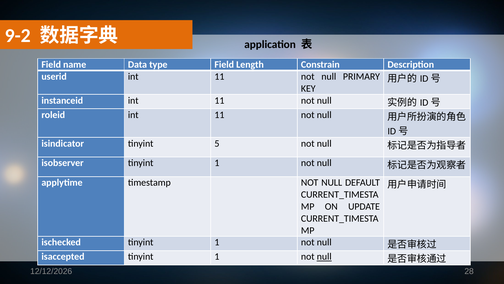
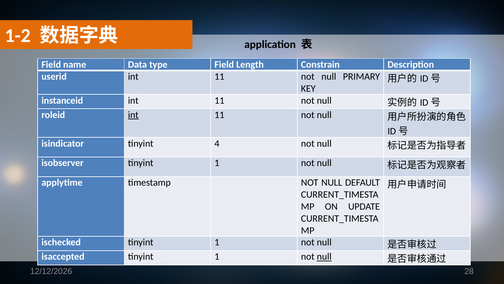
9-2: 9-2 -> 1-2
int at (133, 115) underline: none -> present
5: 5 -> 4
